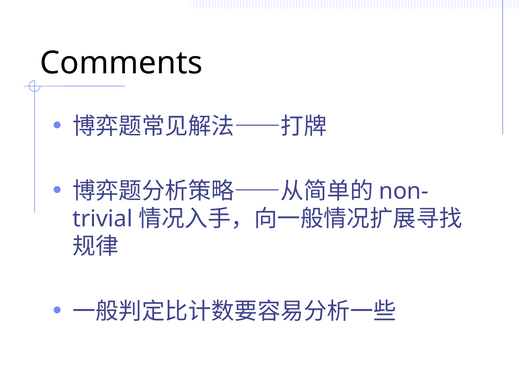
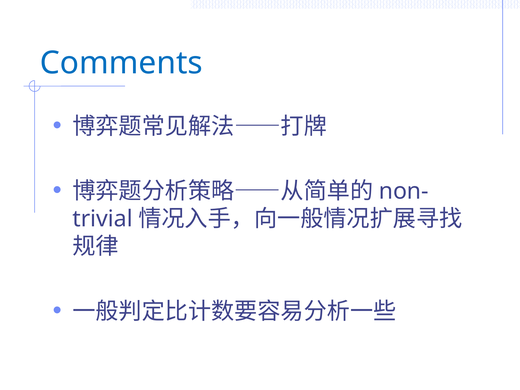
Comments colour: black -> blue
